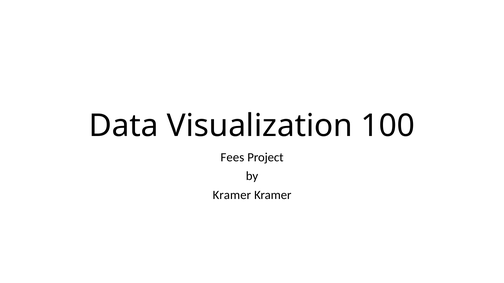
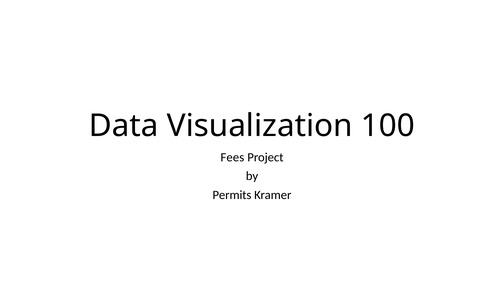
Kramer at (232, 195): Kramer -> Permits
